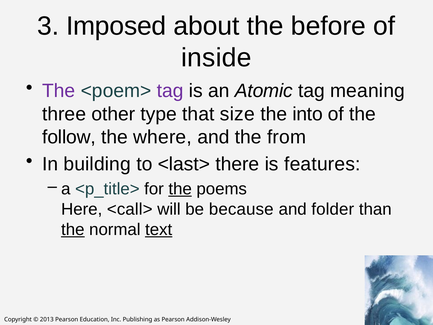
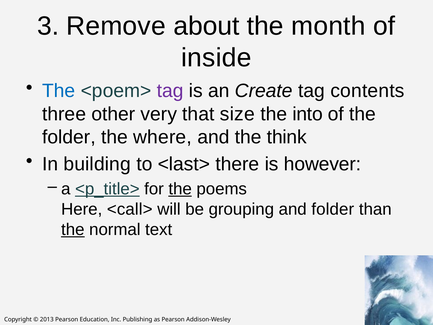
Imposed: Imposed -> Remove
before: before -> month
The at (59, 91) colour: purple -> blue
Atomic: Atomic -> Create
meaning: meaning -> contents
type: type -> very
follow at (69, 137): follow -> folder
from: from -> think
features: features -> however
<p_title> underline: none -> present
because: because -> grouping
text underline: present -> none
